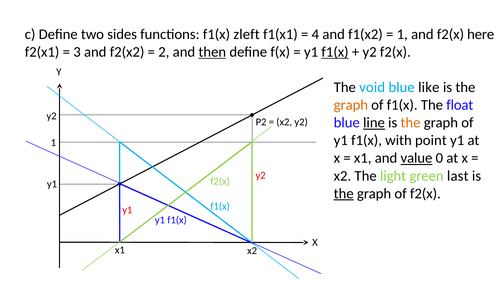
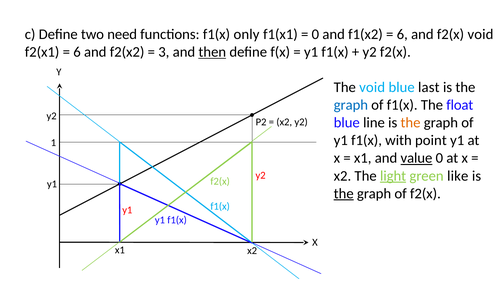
sides: sides -> need
zleft: zleft -> only
4 at (315, 34): 4 -> 0
1 at (402, 34): 1 -> 6
f2(x here: here -> void
3 at (77, 52): 3 -> 6
2: 2 -> 3
f1(x at (335, 52) underline: present -> none
like: like -> last
graph at (351, 105) colour: orange -> blue
line underline: present -> none
light underline: none -> present
last: last -> like
